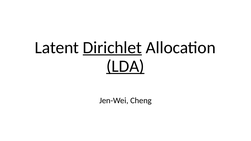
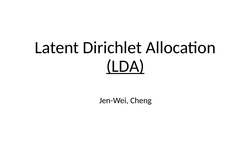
Dirichlet underline: present -> none
